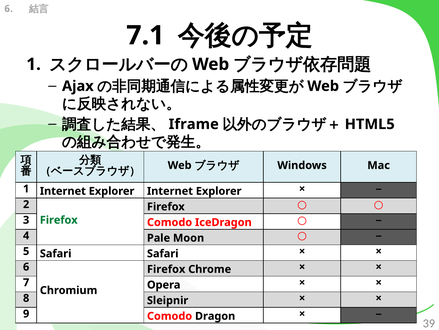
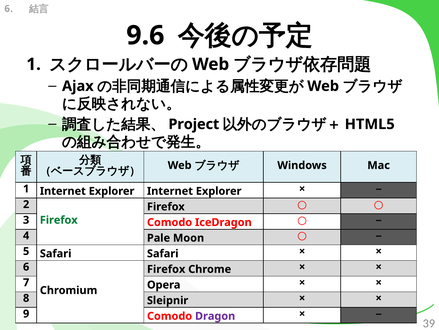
7.1: 7.1 -> 9.6
Iframe: Iframe -> Project
Dragon colour: black -> purple
